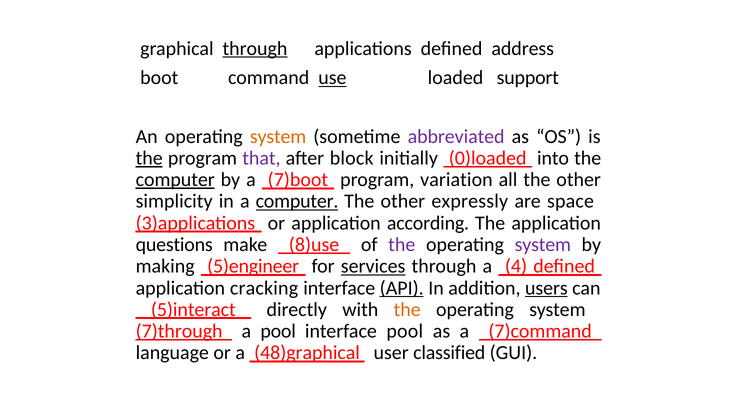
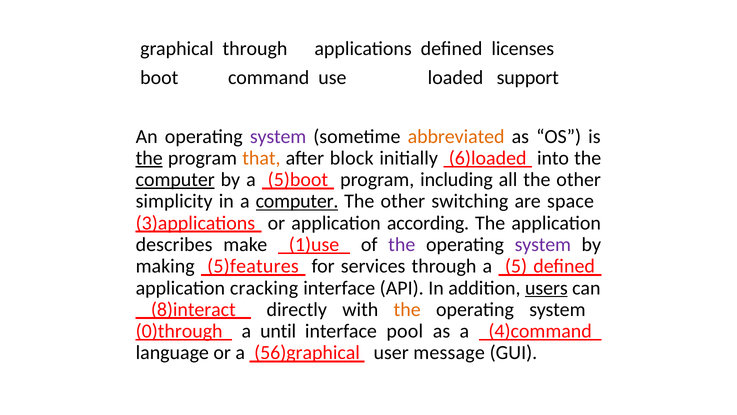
through at (255, 48) underline: present -> none
address: address -> licenses
use underline: present -> none
system at (278, 136) colour: orange -> purple
abbreviated colour: purple -> orange
that colour: purple -> orange
0)loaded: 0)loaded -> 6)loaded
7)boot: 7)boot -> 5)boot
variation: variation -> including
expressly: expressly -> switching
questions: questions -> describes
8)use: 8)use -> 1)use
5)engineer: 5)engineer -> 5)features
services underline: present -> none
4: 4 -> 5
API underline: present -> none
5)interact: 5)interact -> 8)interact
7)through: 7)through -> 0)through
a pool: pool -> until
7)command: 7)command -> 4)command
48)graphical: 48)graphical -> 56)graphical
classified: classified -> message
